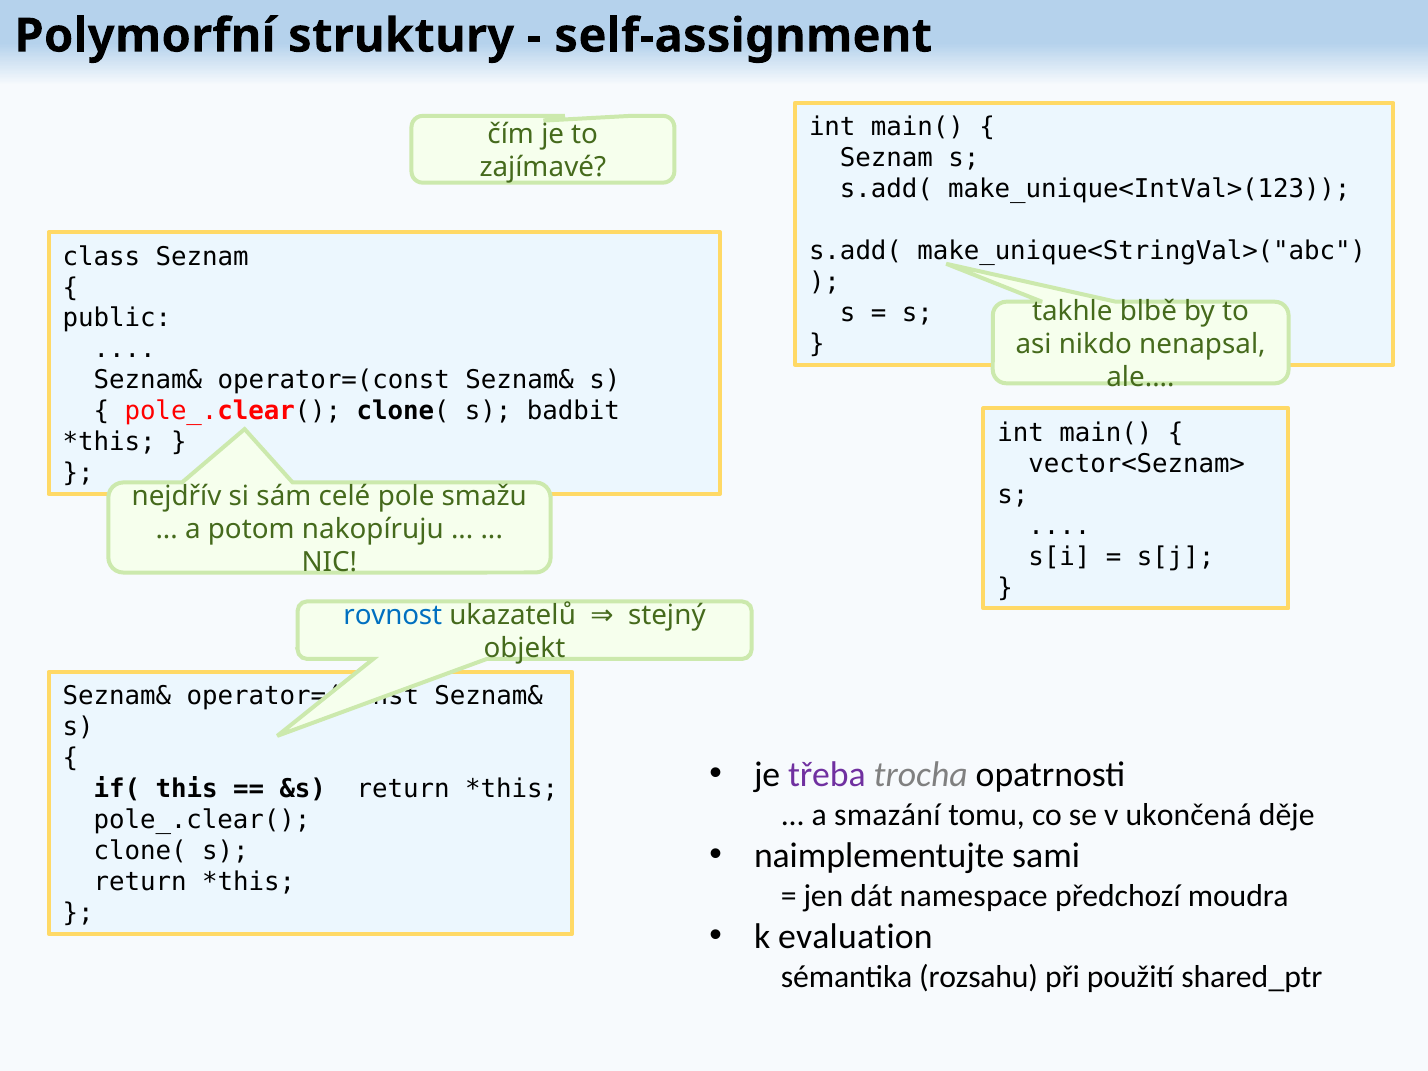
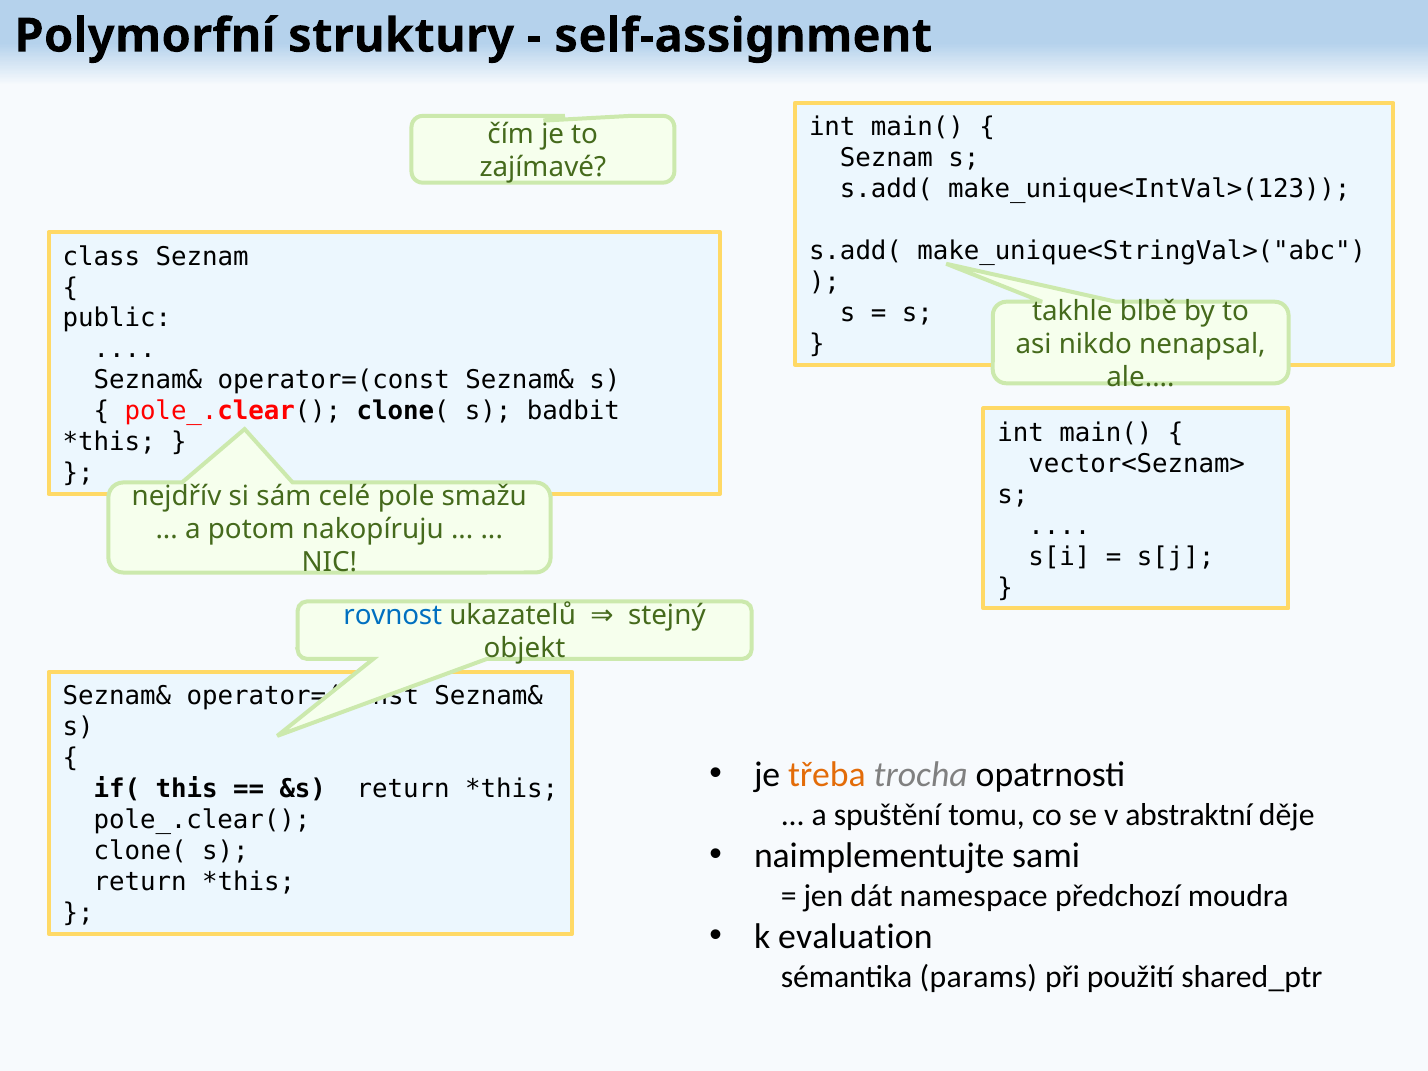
třeba colour: purple -> orange
smazání: smazání -> spuštění
ukončená: ukončená -> abstraktní
rozsahu: rozsahu -> params
